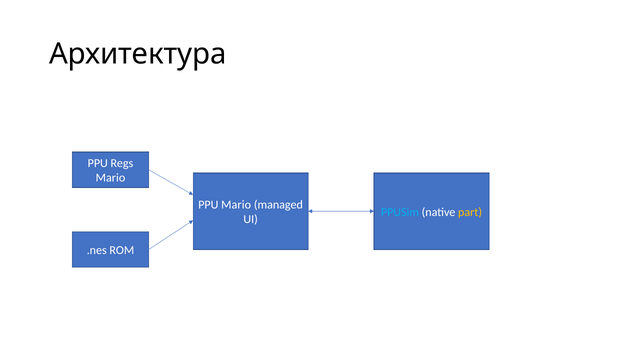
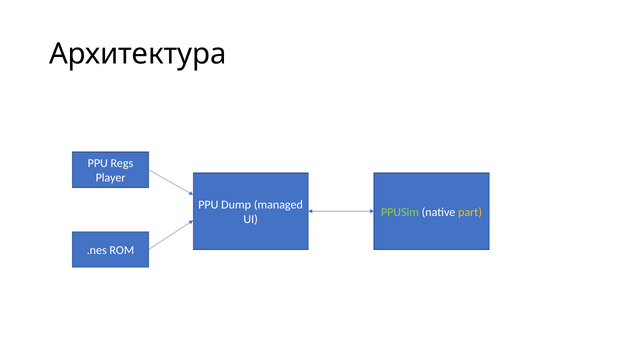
Mario at (110, 178): Mario -> Player
PPU Mario: Mario -> Dump
PPUSim colour: light blue -> light green
